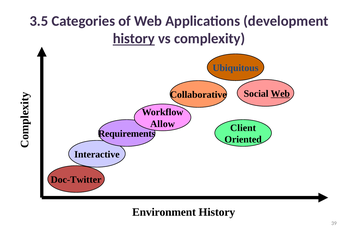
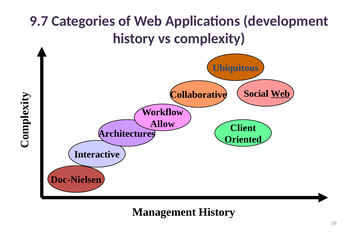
3.5: 3.5 -> 9.7
history at (134, 39) underline: present -> none
Requirements: Requirements -> Architectures
Doc-Twitter: Doc-Twitter -> Doc-Nielsen
Environment: Environment -> Management
